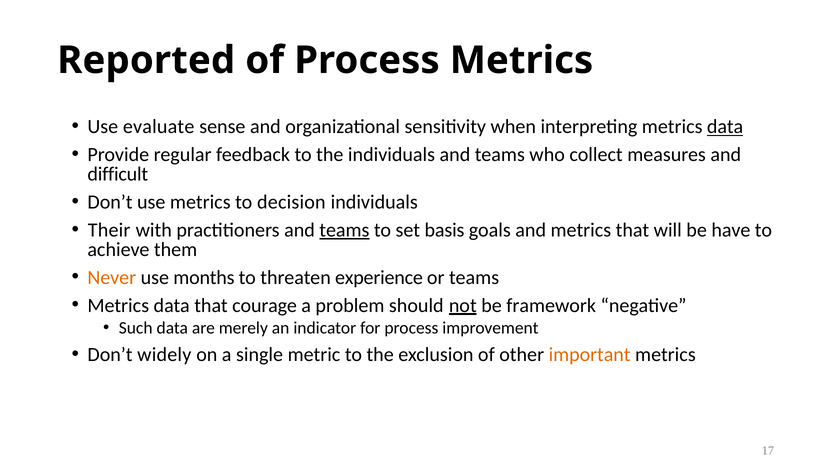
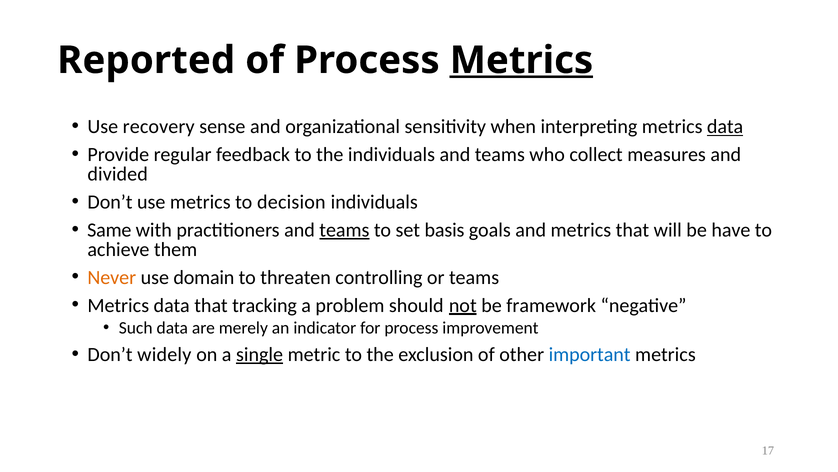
Metrics at (521, 60) underline: none -> present
evaluate: evaluate -> recovery
difficult: difficult -> divided
Their: Their -> Same
months: months -> domain
experience: experience -> controlling
courage: courage -> tracking
single underline: none -> present
important colour: orange -> blue
